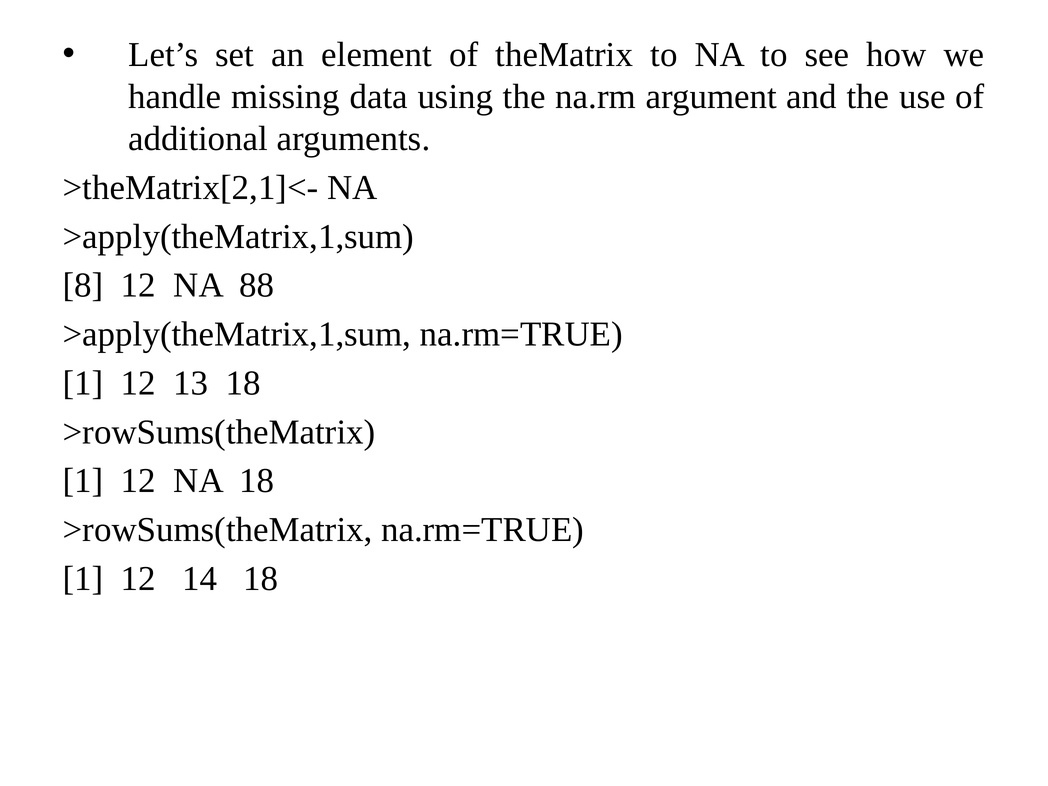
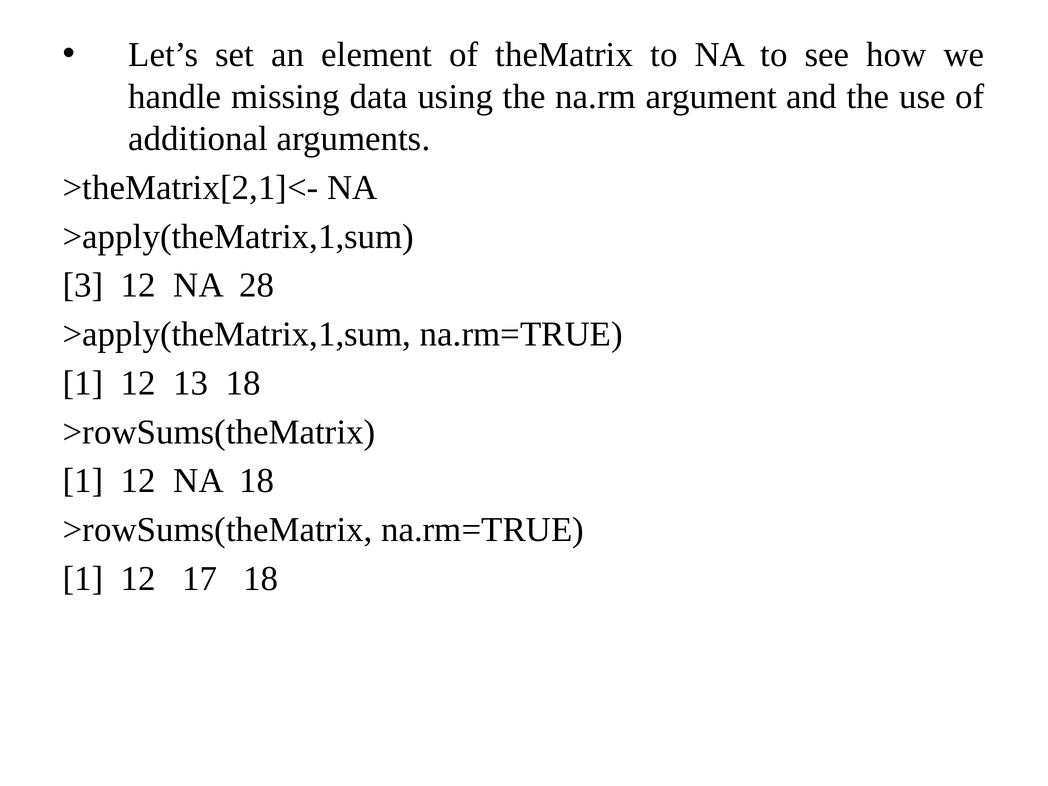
8: 8 -> 3
88: 88 -> 28
14: 14 -> 17
